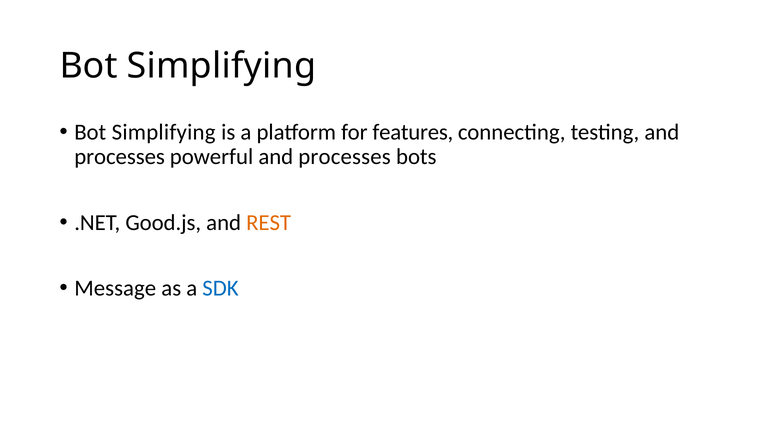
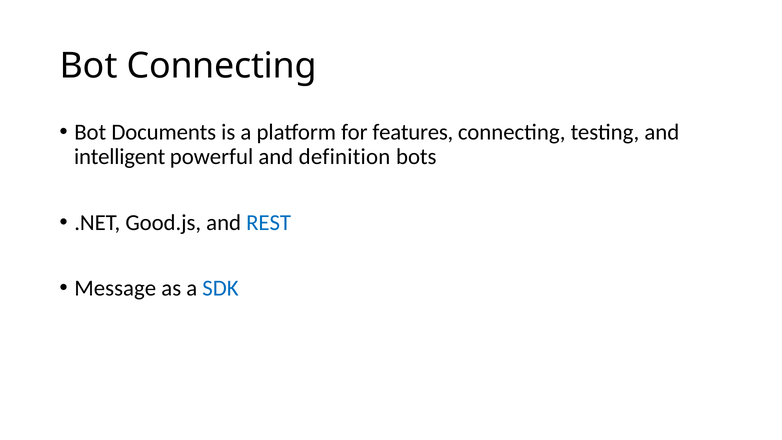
Simplifying at (222, 66): Simplifying -> Connecting
Simplifying at (164, 132): Simplifying -> Documents
processes at (120, 157): processes -> intelligent
powerful and processes: processes -> definition
REST colour: orange -> blue
